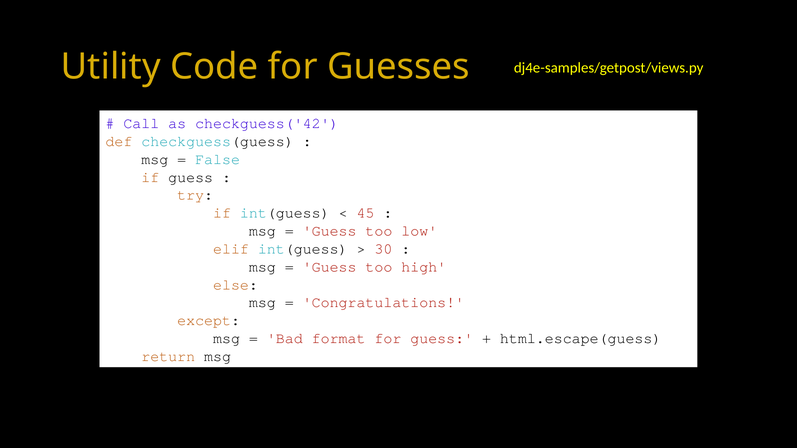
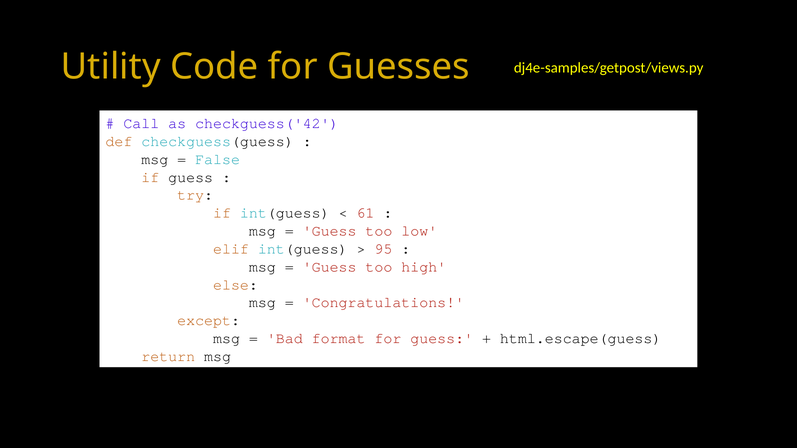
45: 45 -> 61
30: 30 -> 95
